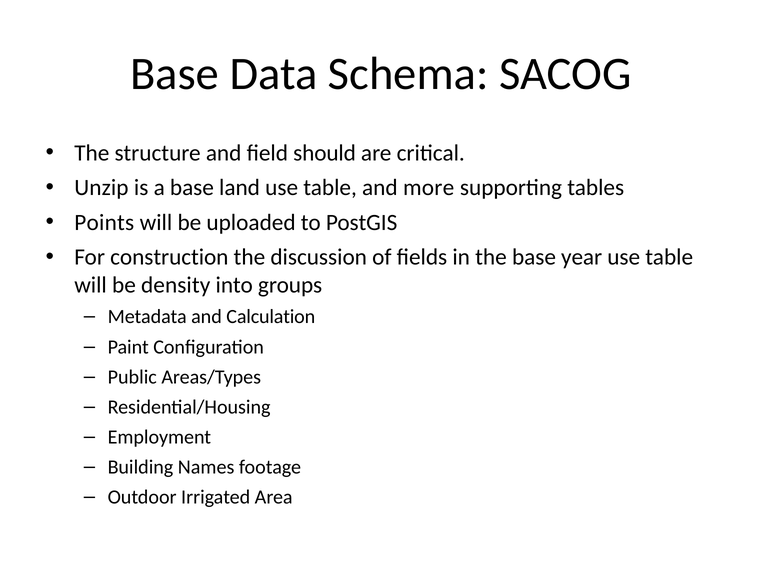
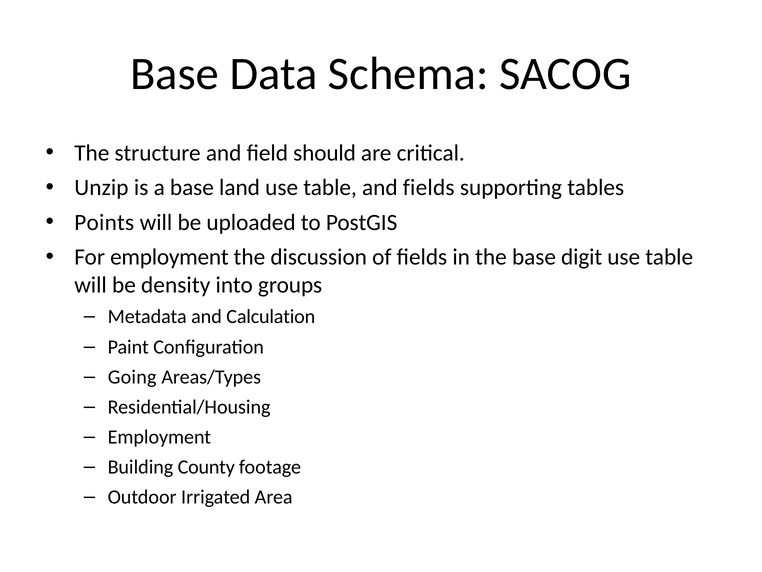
and more: more -> fields
For construction: construction -> employment
year: year -> digit
Public: Public -> Going
Names: Names -> County
